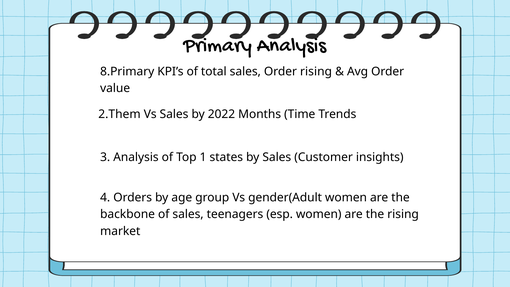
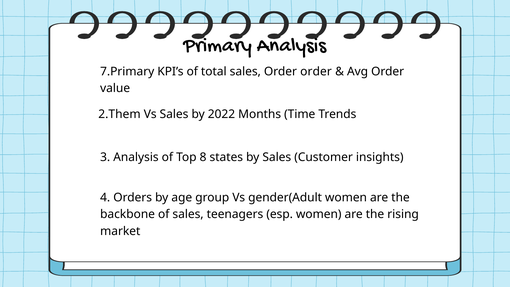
8.Primary: 8.Primary -> 7.Primary
Order rising: rising -> order
1: 1 -> 8
